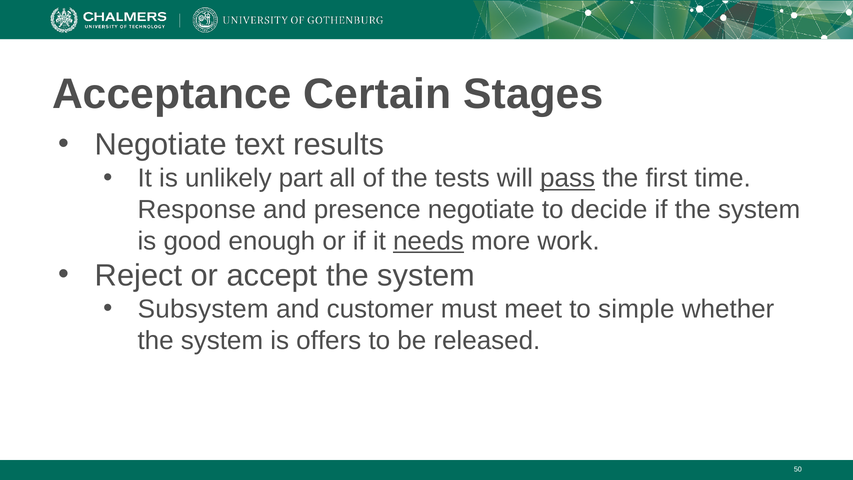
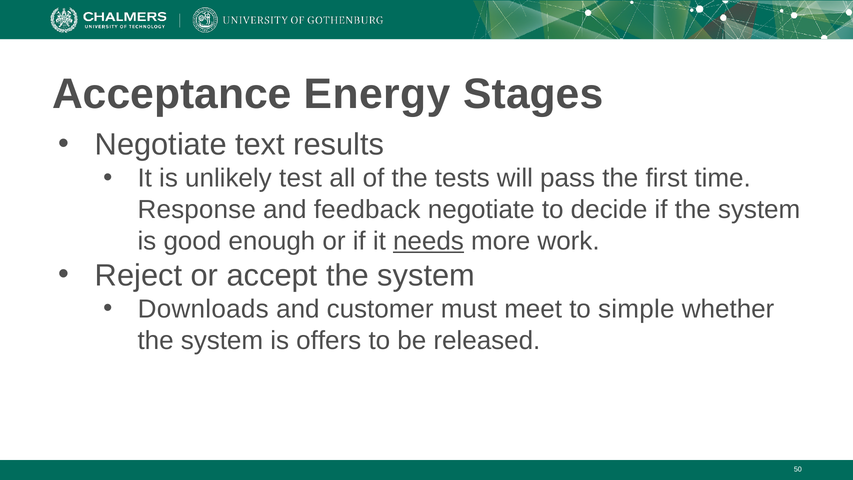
Certain: Certain -> Energy
part: part -> test
pass underline: present -> none
presence: presence -> feedback
Subsystem: Subsystem -> Downloads
